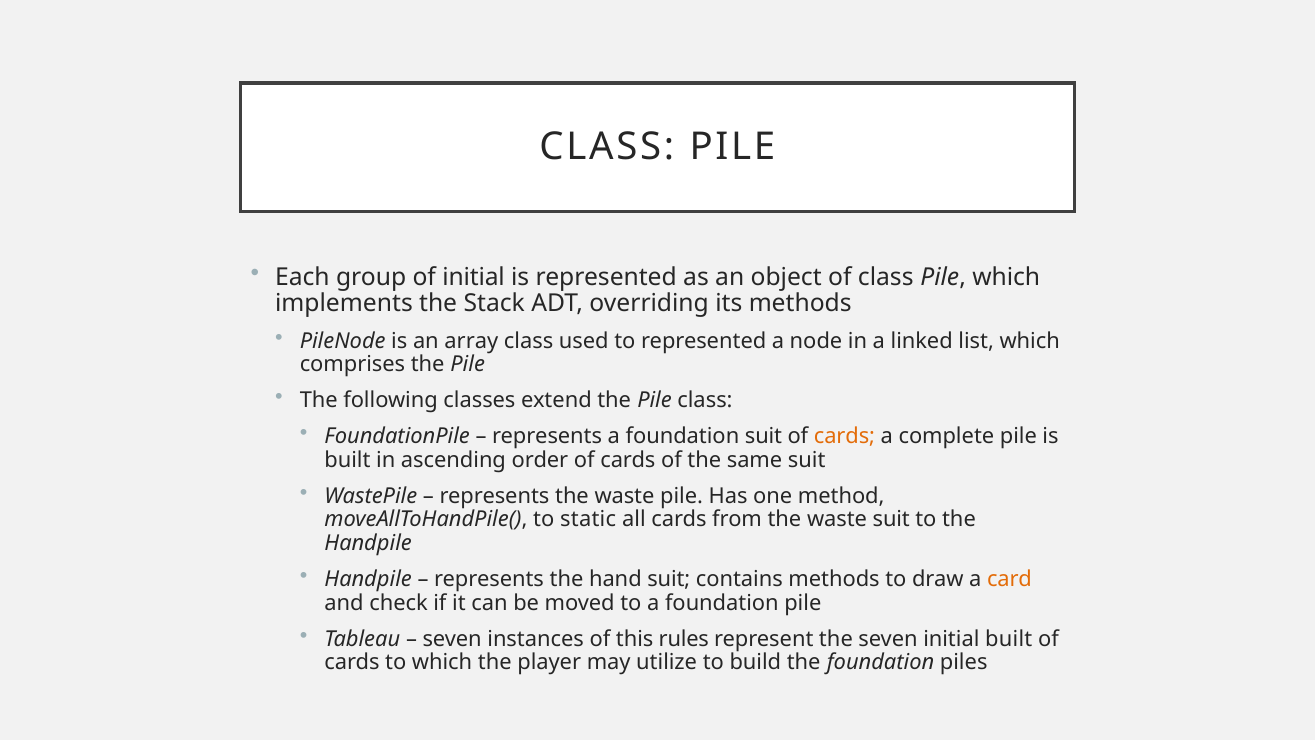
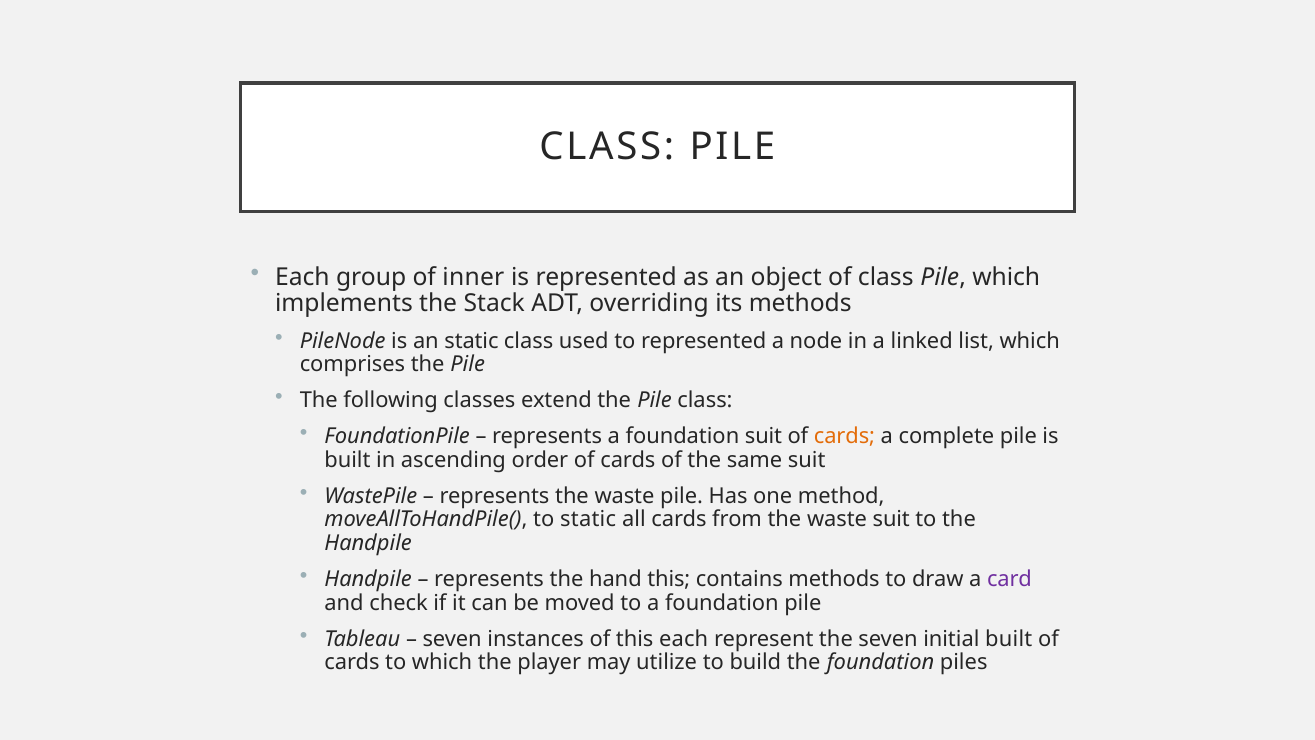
of initial: initial -> inner
an array: array -> static
hand suit: suit -> this
card colour: orange -> purple
this rules: rules -> each
